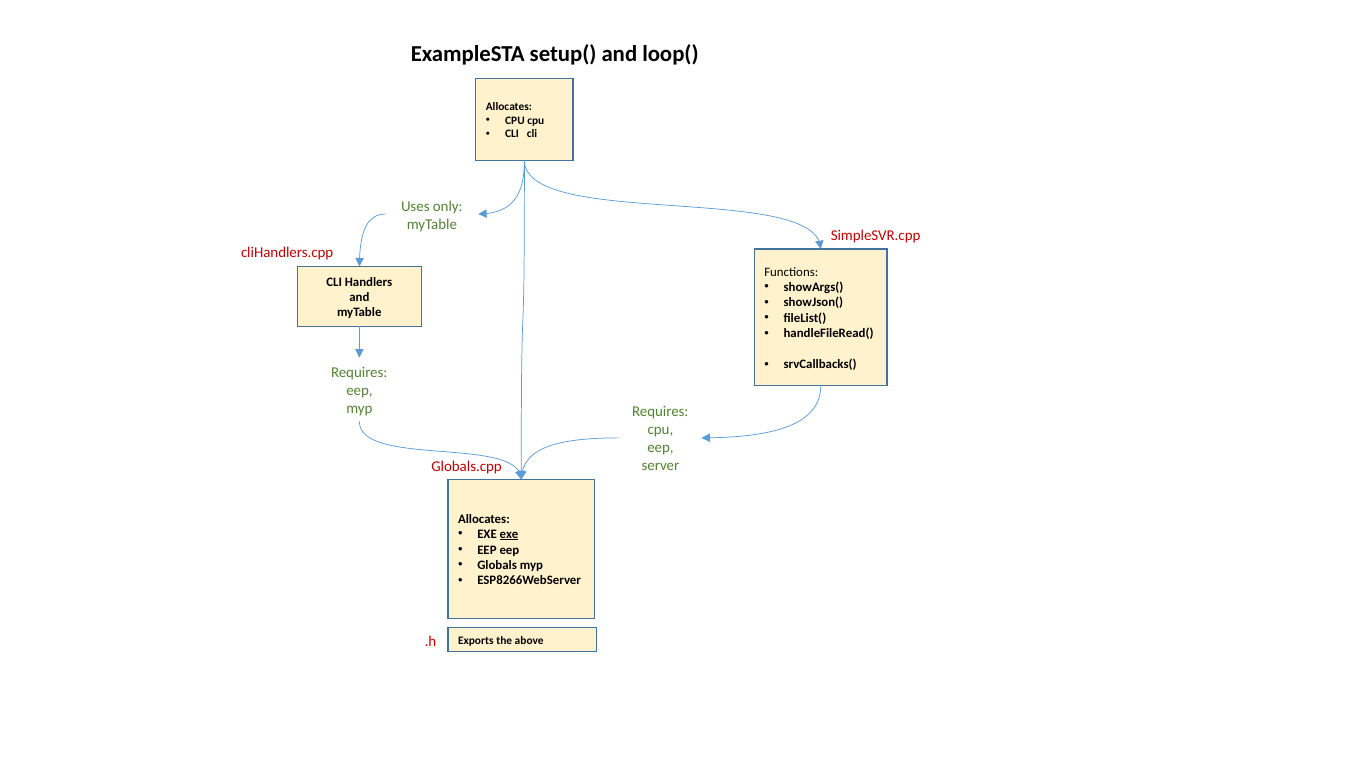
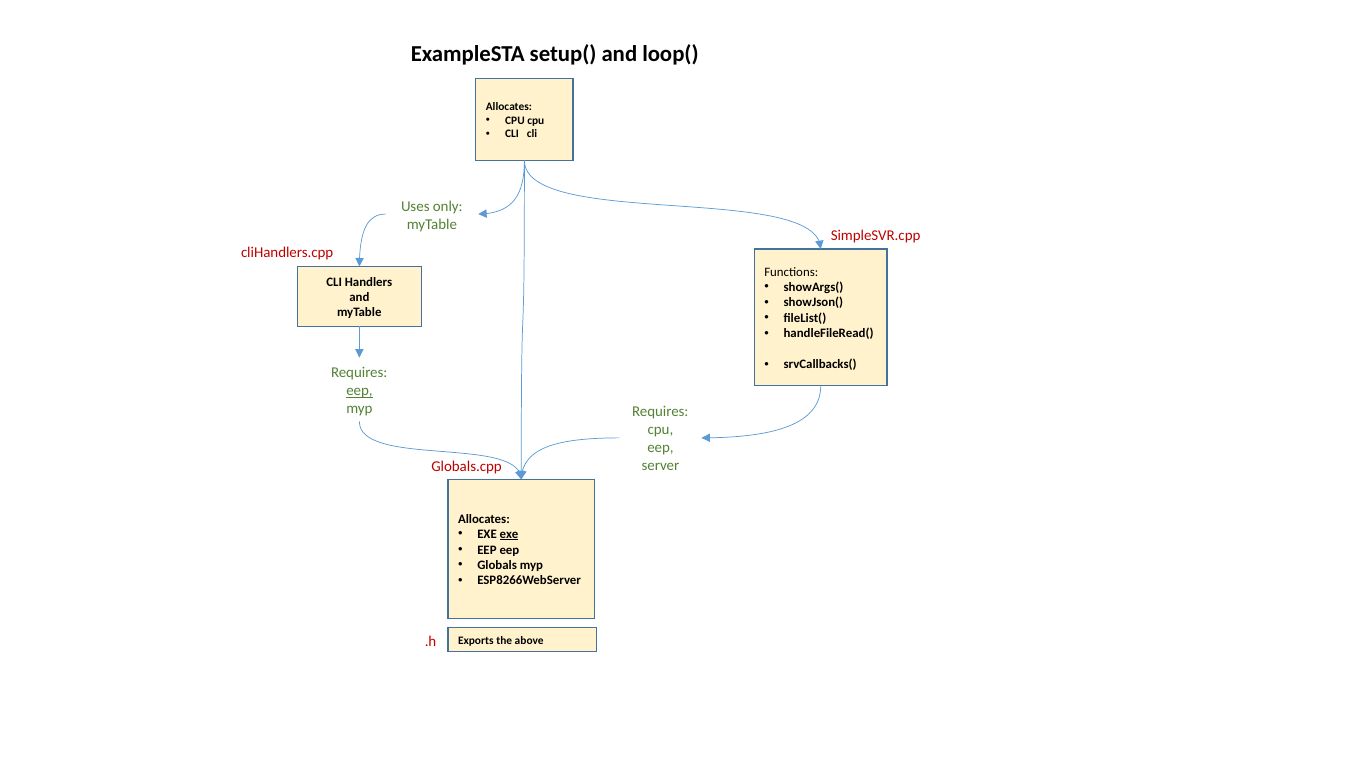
eep at (359, 391) underline: none -> present
